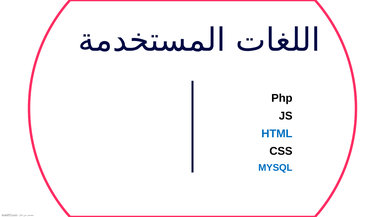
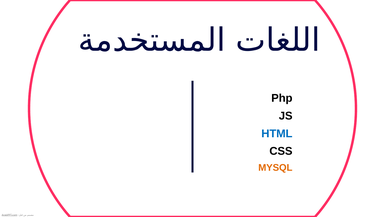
MYSQL colour: blue -> orange
